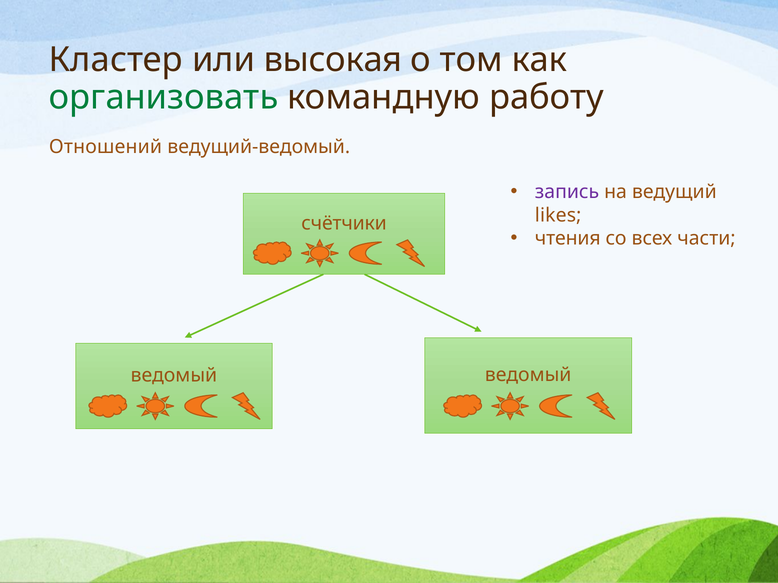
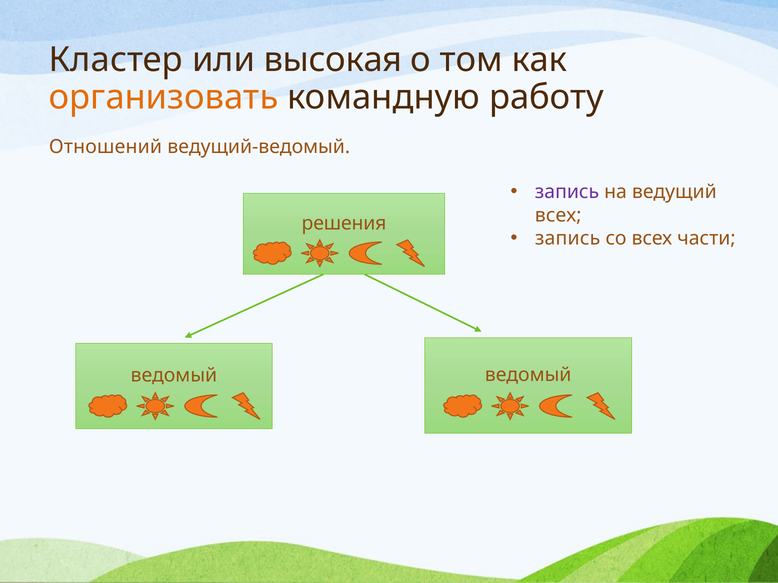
организовать colour: green -> orange
likes at (558, 215): likes -> всех
счётчики: счётчики -> решения
чтения at (568, 239): чтения -> запись
